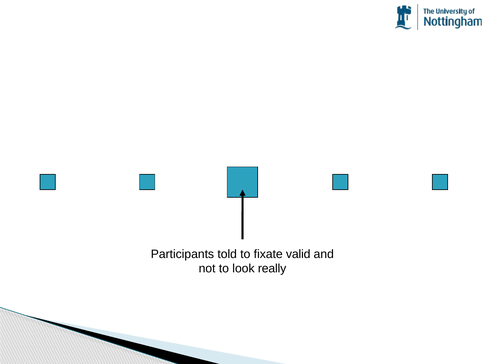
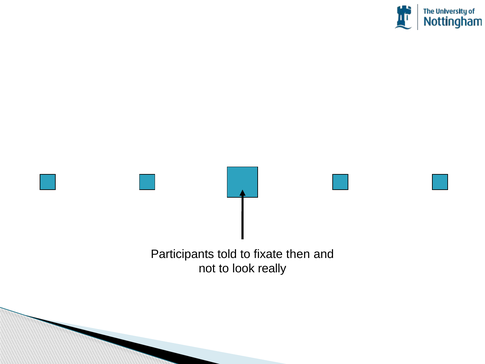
valid: valid -> then
